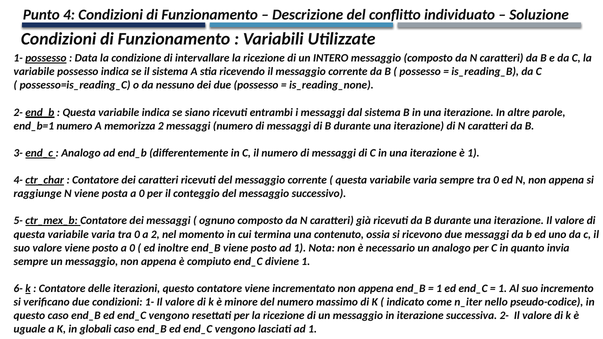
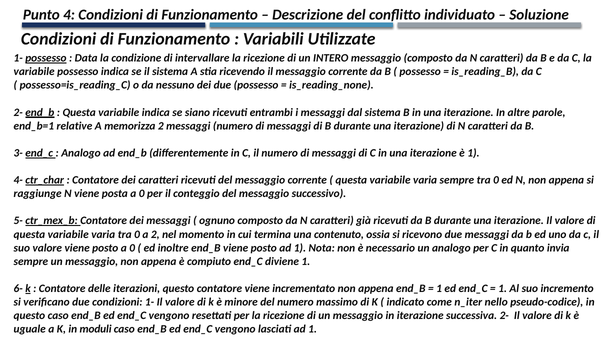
end_b=1 numero: numero -> relative
globali: globali -> moduli
